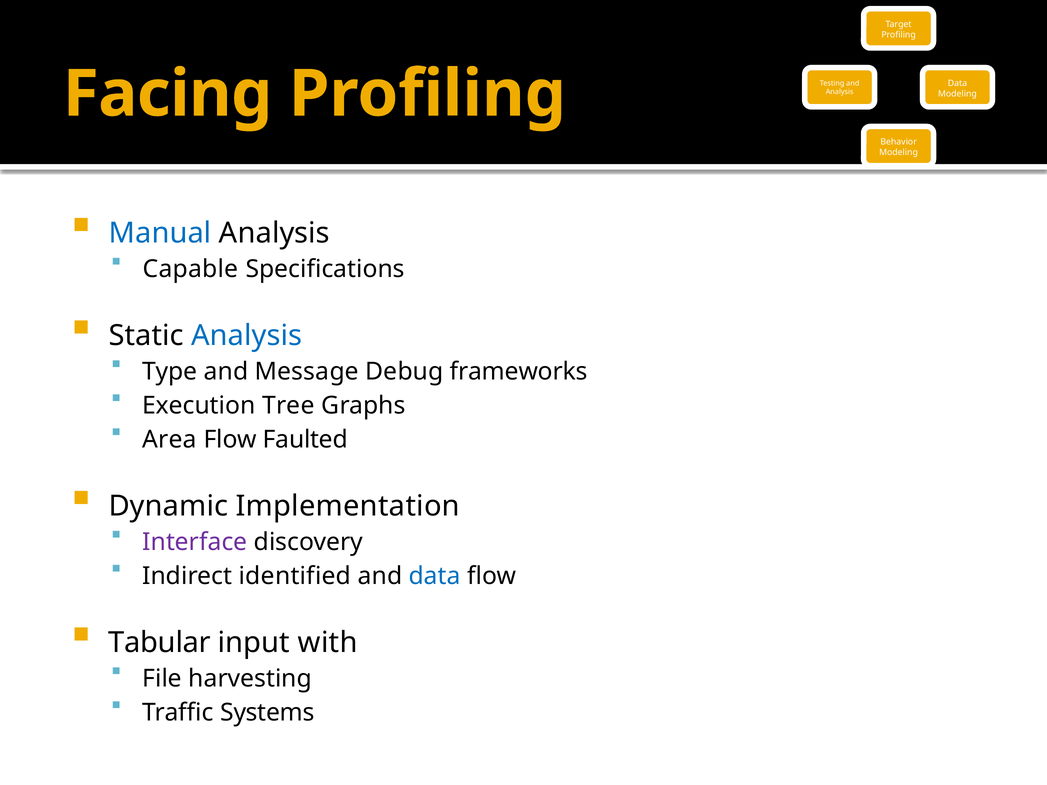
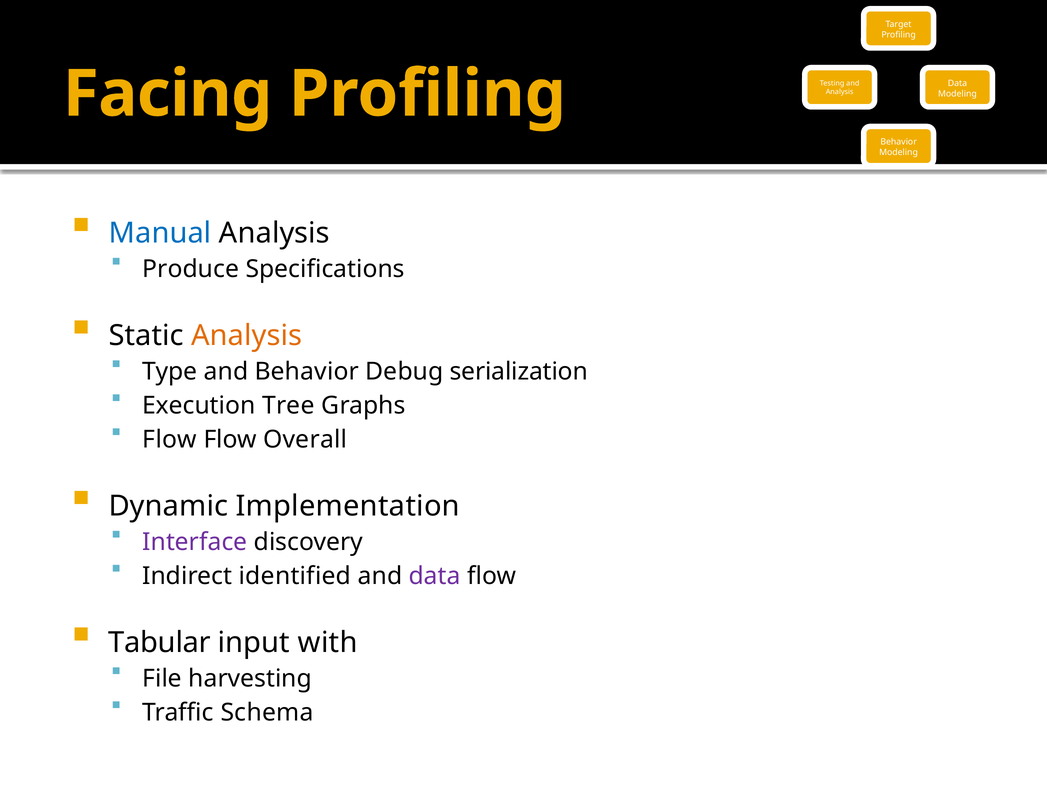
Capable: Capable -> Produce
Analysis at (247, 336) colour: blue -> orange
and Message: Message -> Behavior
frameworks: frameworks -> serialization
Area at (170, 440): Area -> Flow
Faulted: Faulted -> Overall
data at (435, 576) colour: blue -> purple
Systems: Systems -> Schema
